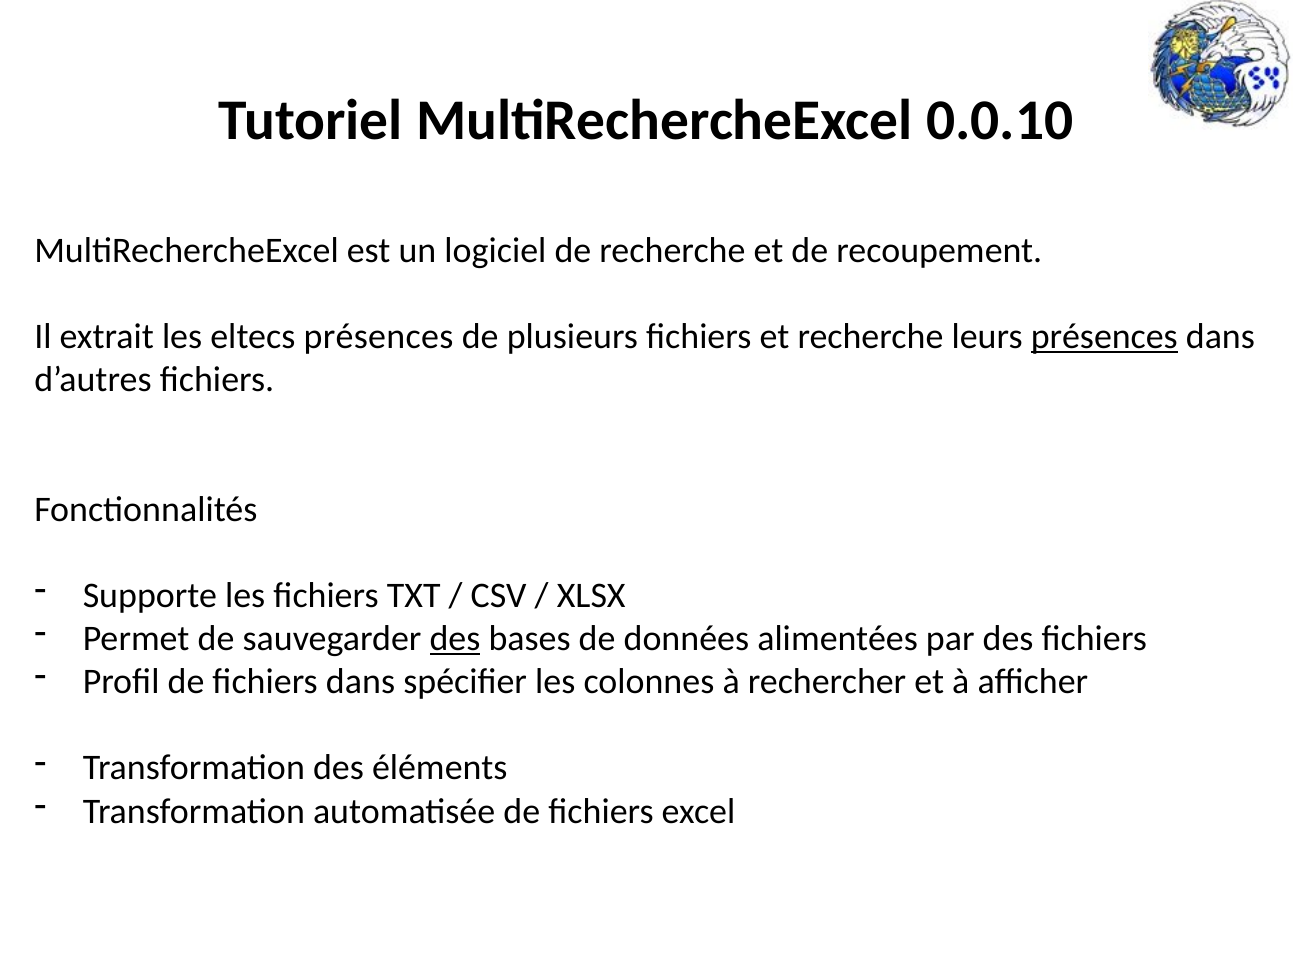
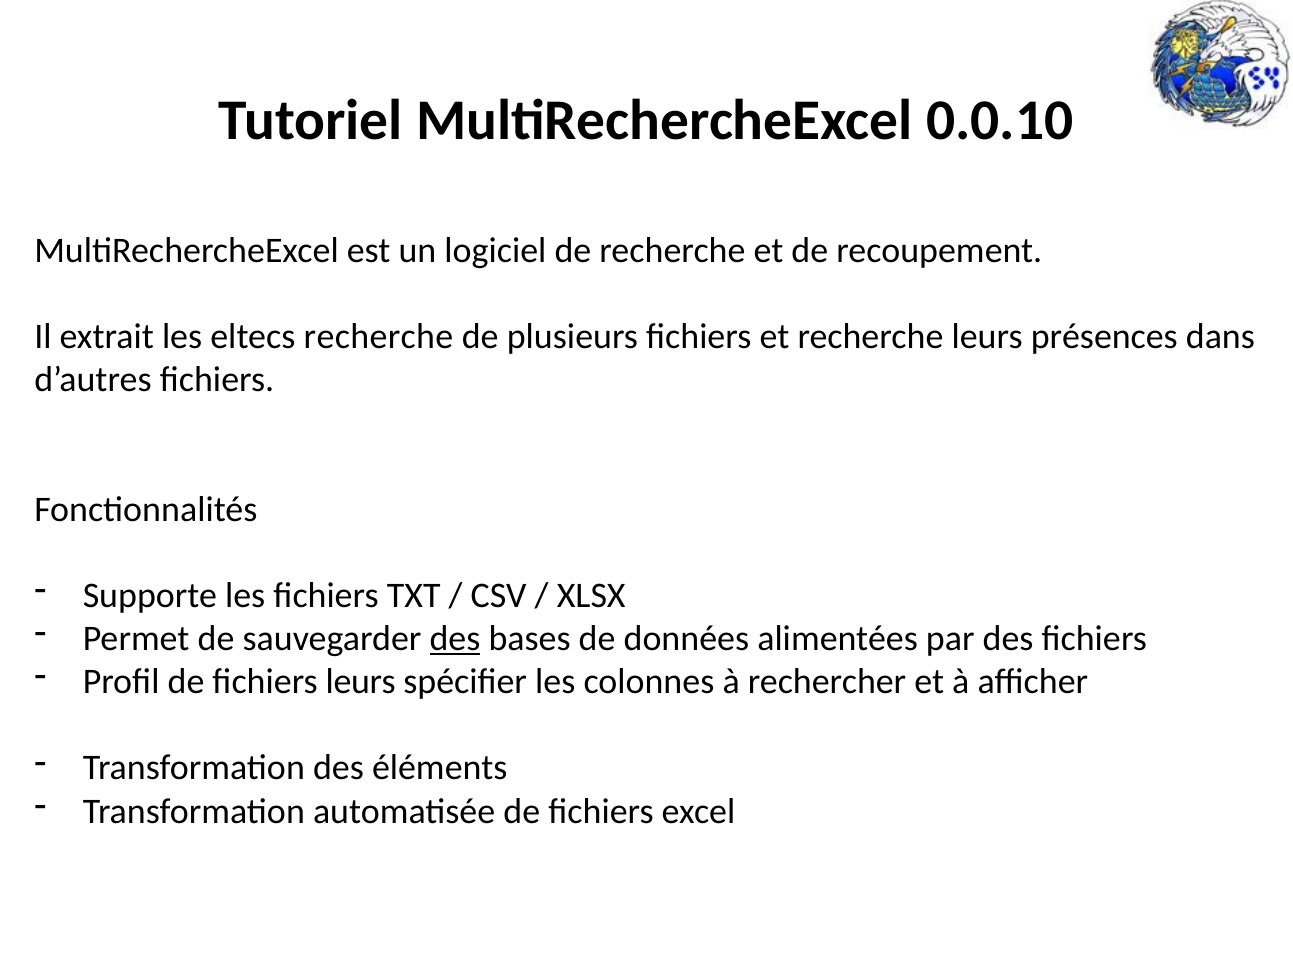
eltecs présences: présences -> recherche
présences at (1104, 337) underline: present -> none
fichiers dans: dans -> leurs
